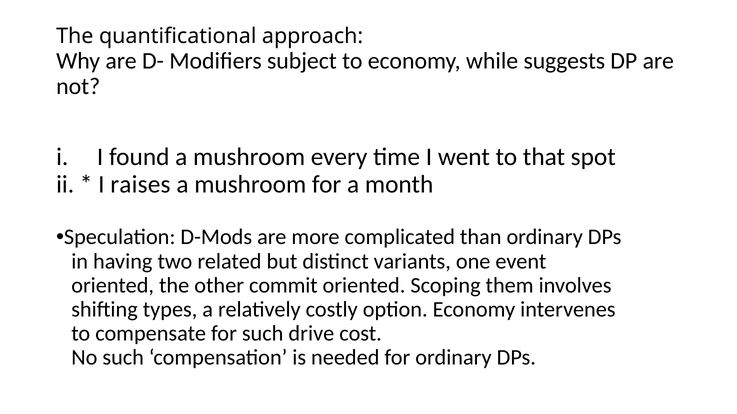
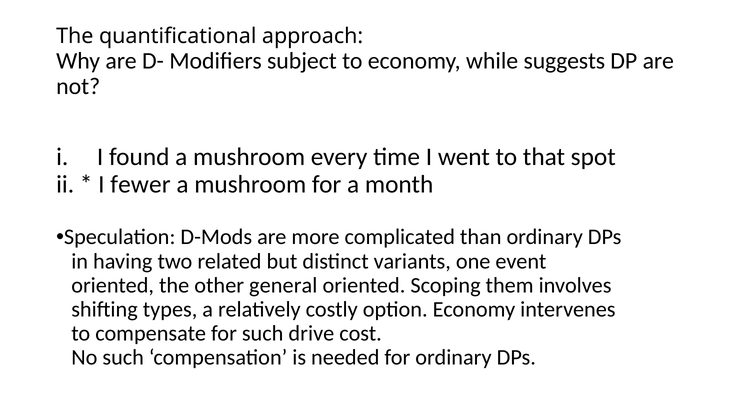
raises: raises -> fewer
commit: commit -> general
